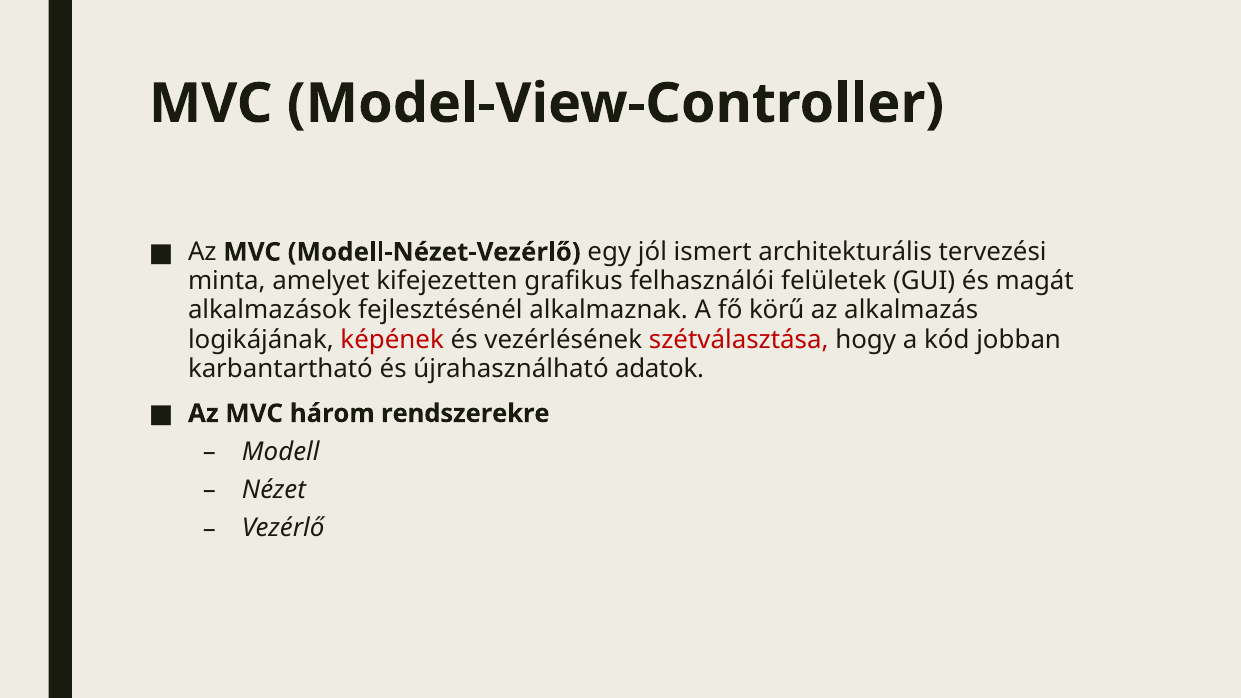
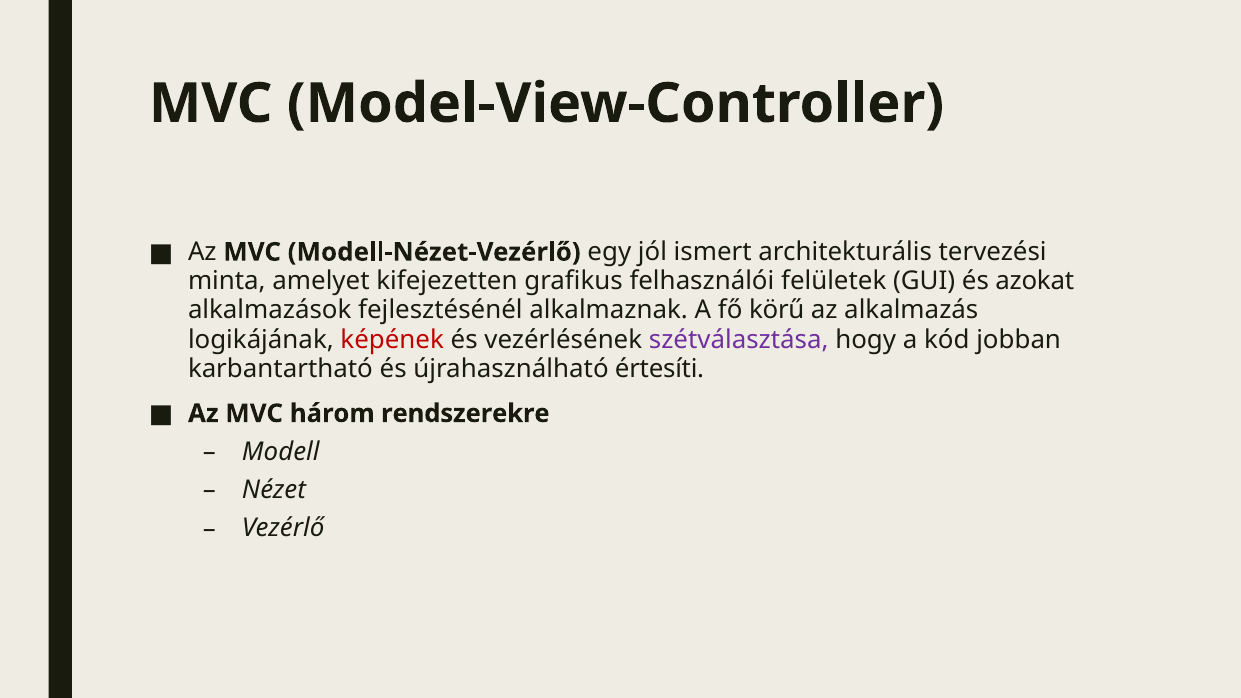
magát: magát -> azokat
szétválasztása colour: red -> purple
adatok: adatok -> értesíti
